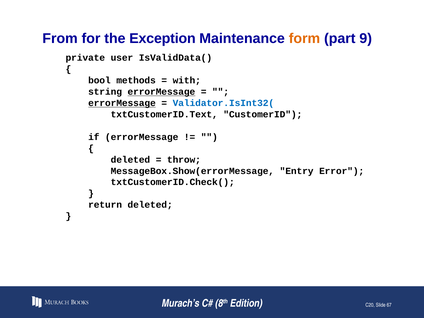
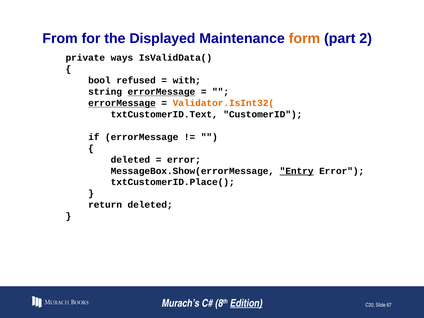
Exception: Exception -> Displayed
9: 9 -> 2
user: user -> ways
methods: methods -> refused
Validator.IsInt32( colour: blue -> orange
throw at (184, 160): throw -> error
Entry underline: none -> present
txtCustomerID.Check(: txtCustomerID.Check( -> txtCustomerID.Place(
Edition underline: none -> present
